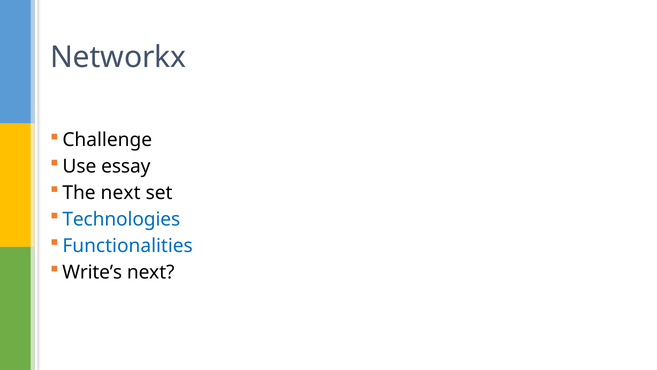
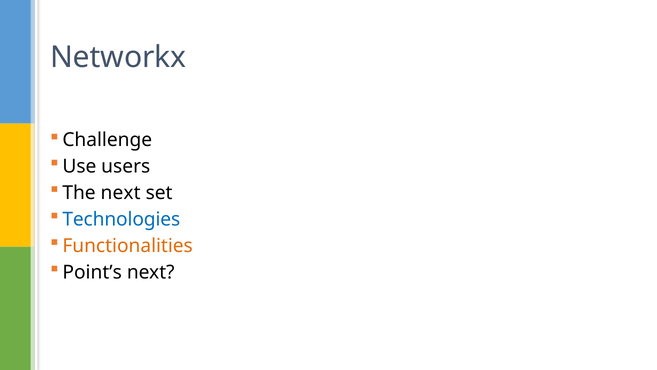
essay: essay -> users
Functionalities colour: blue -> orange
Write’s: Write’s -> Point’s
